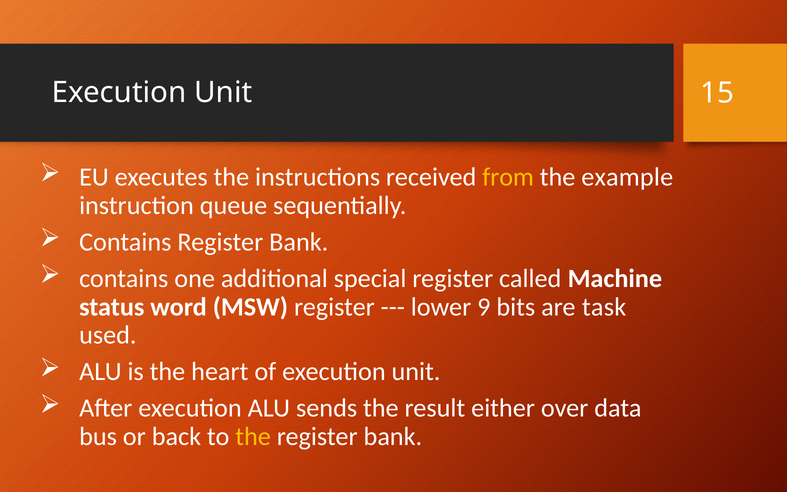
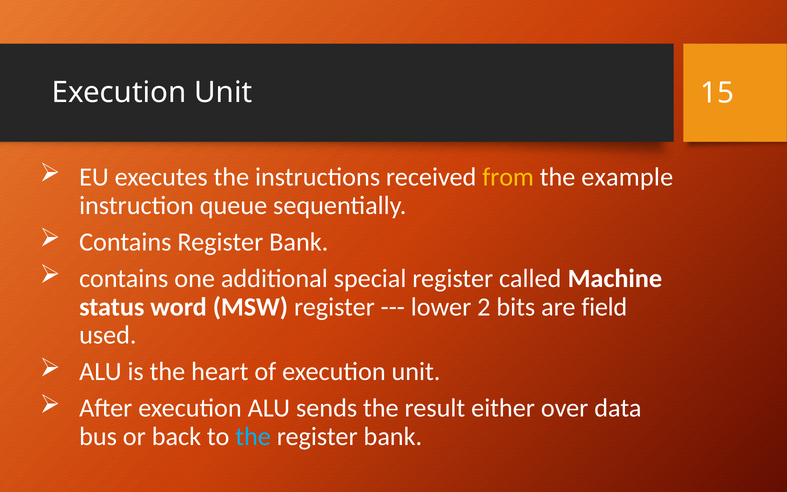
9: 9 -> 2
task: task -> field
the at (253, 437) colour: yellow -> light blue
